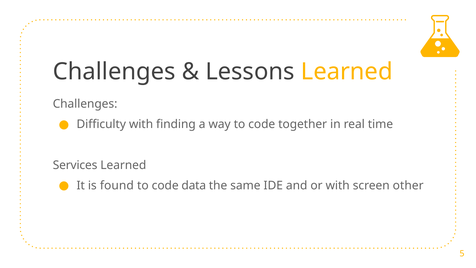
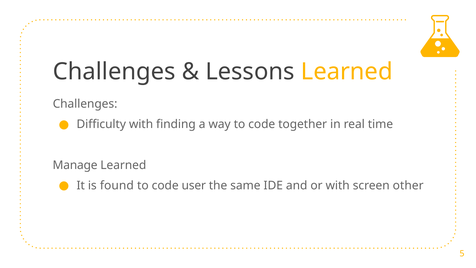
Services: Services -> Manage
data: data -> user
